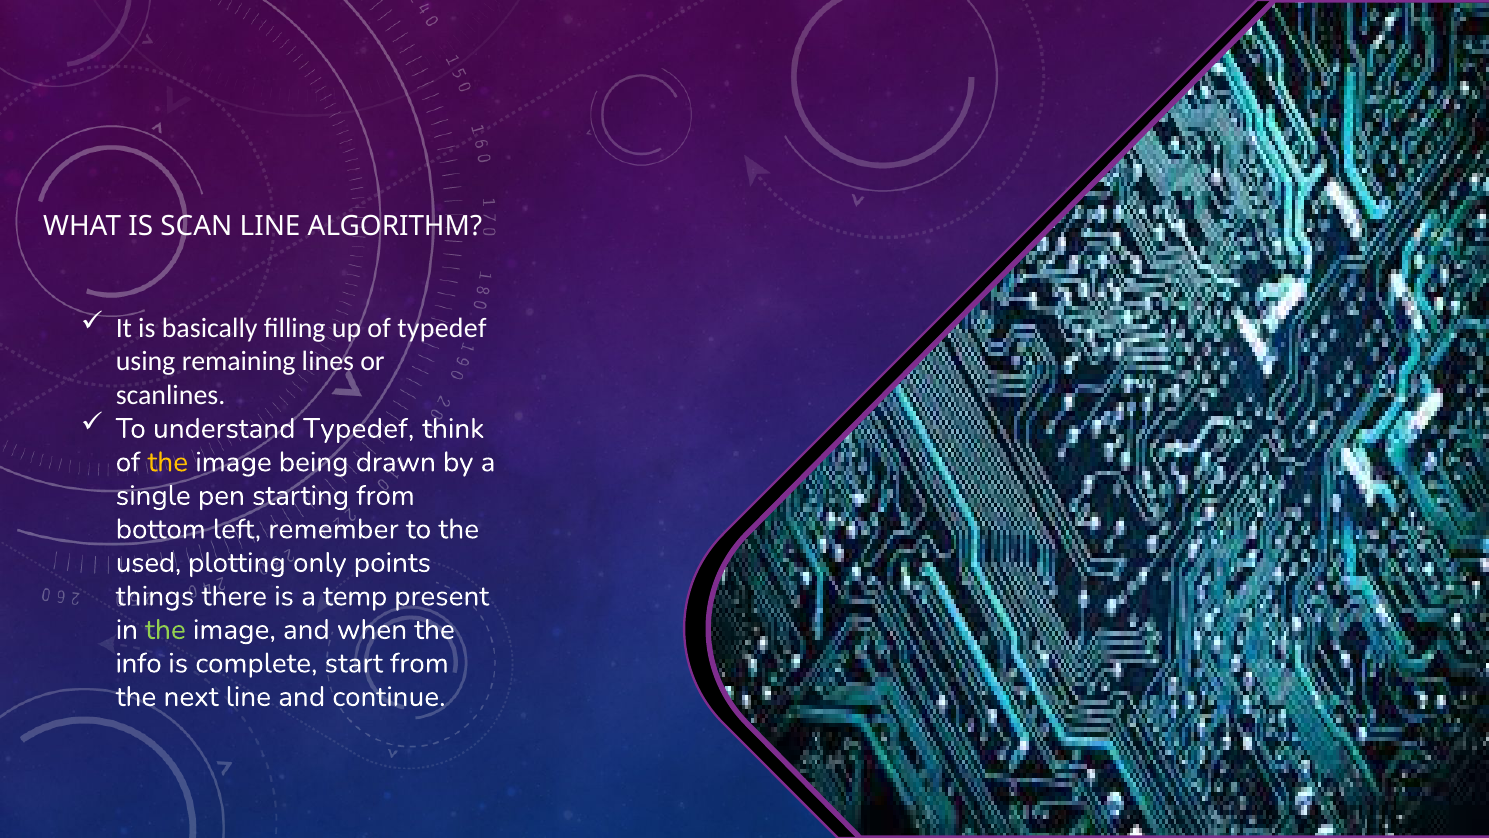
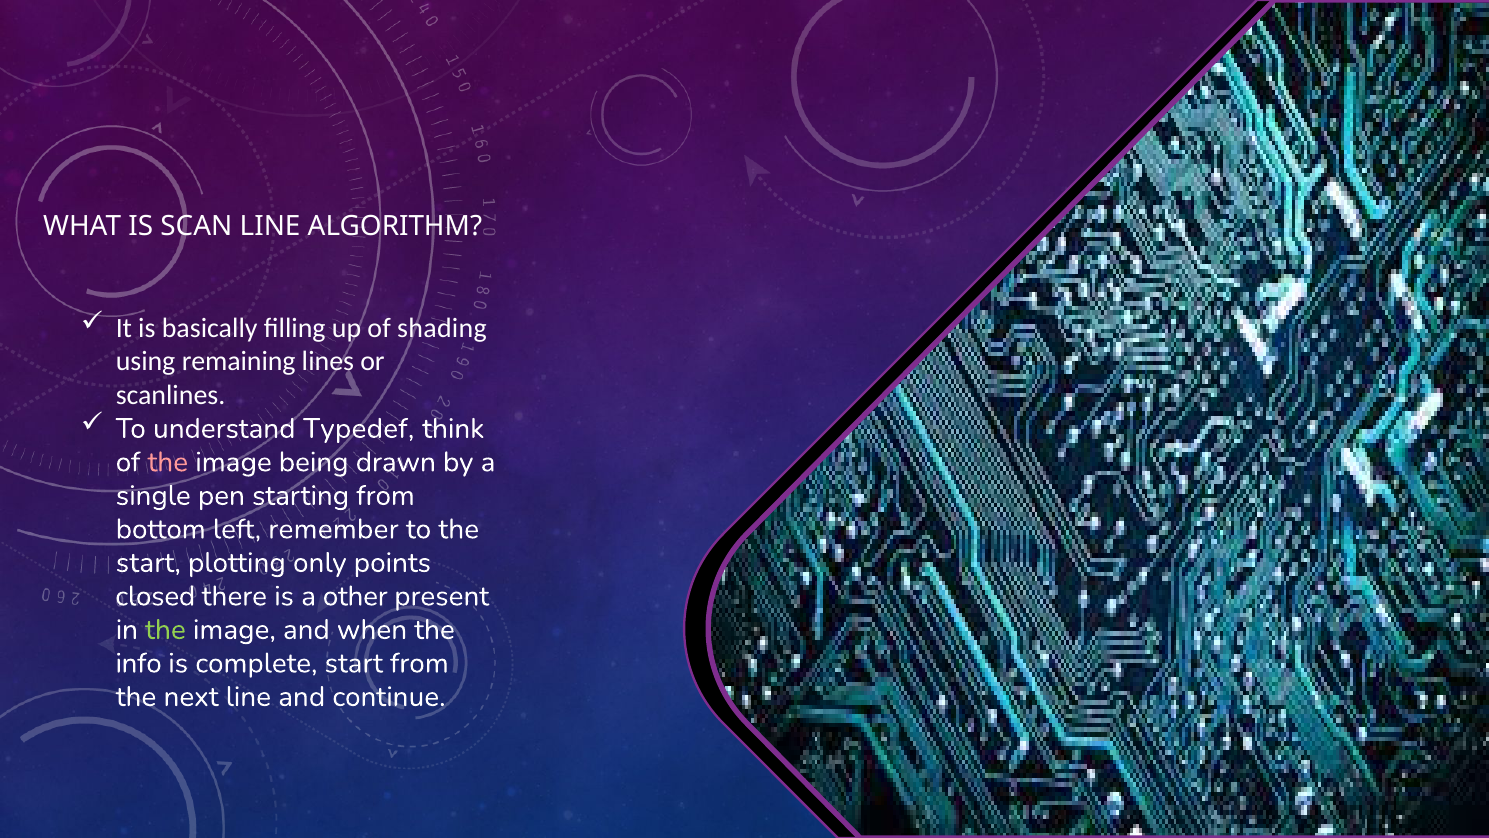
of typedef: typedef -> shading
the at (168, 462) colour: yellow -> pink
used at (148, 562): used -> start
things: things -> closed
temp: temp -> other
